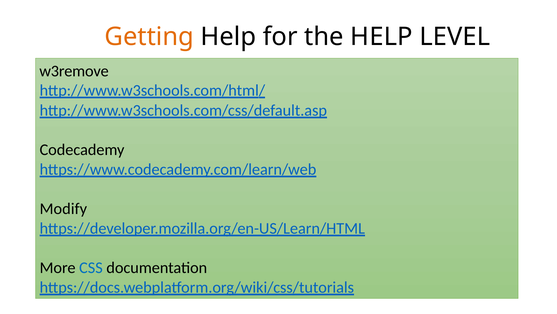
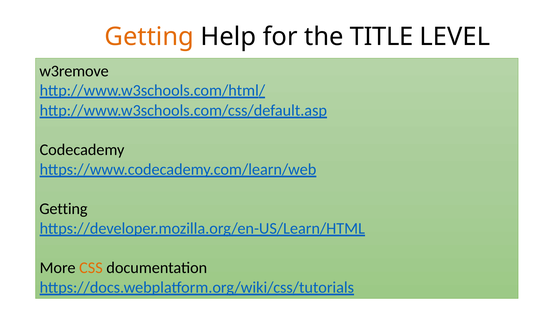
the HELP: HELP -> TITLE
Modify at (63, 208): Modify -> Getting
CSS colour: blue -> orange
